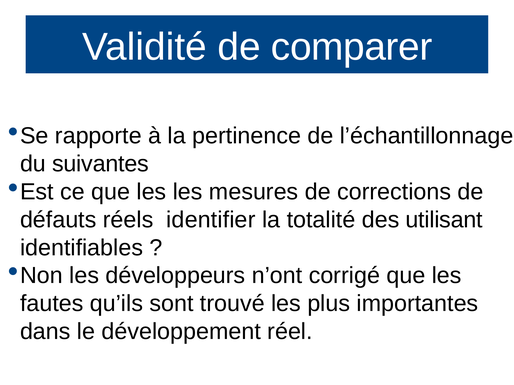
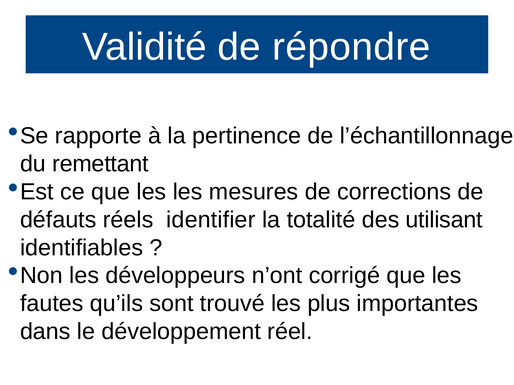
comparer: comparer -> répondre
suivantes: suivantes -> remettant
